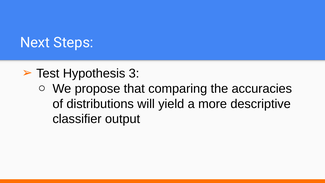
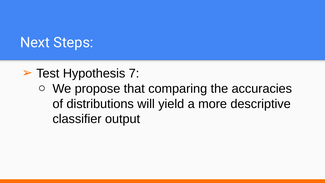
3: 3 -> 7
